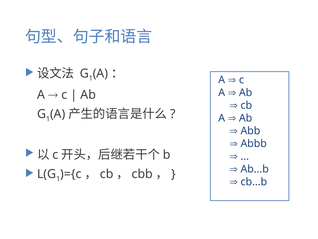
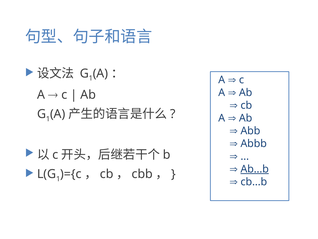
Ab...b underline: none -> present
